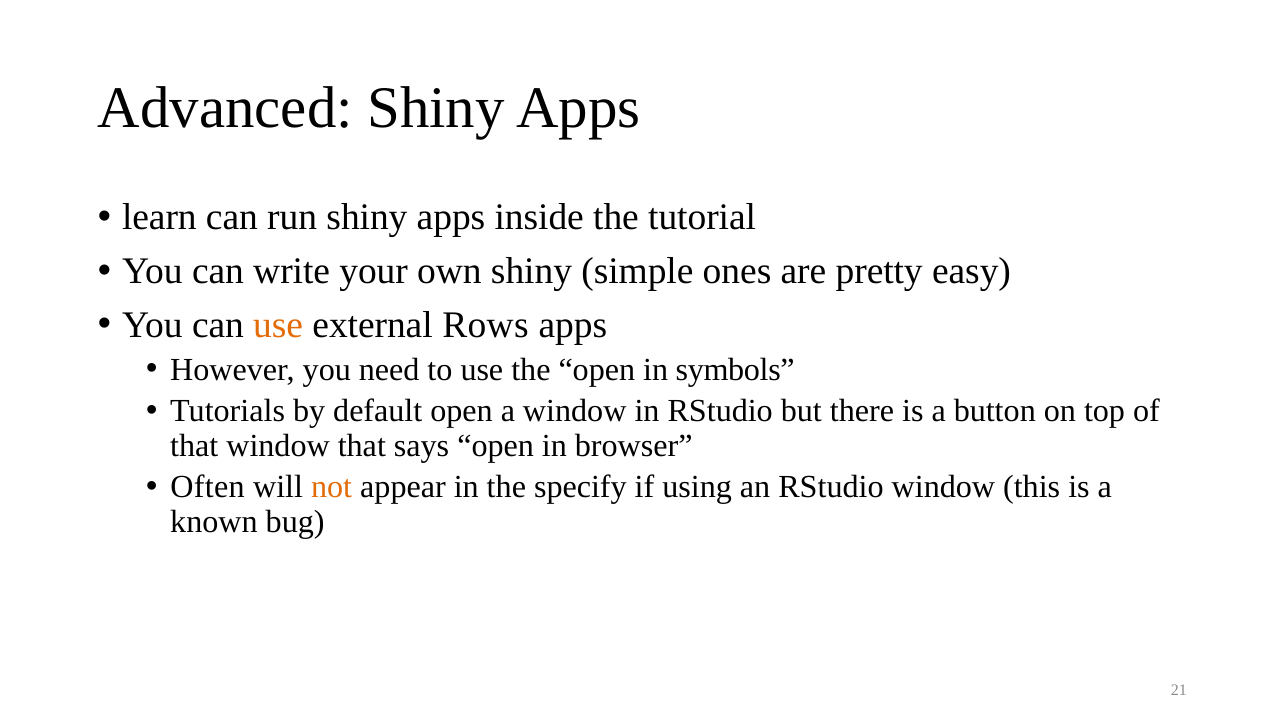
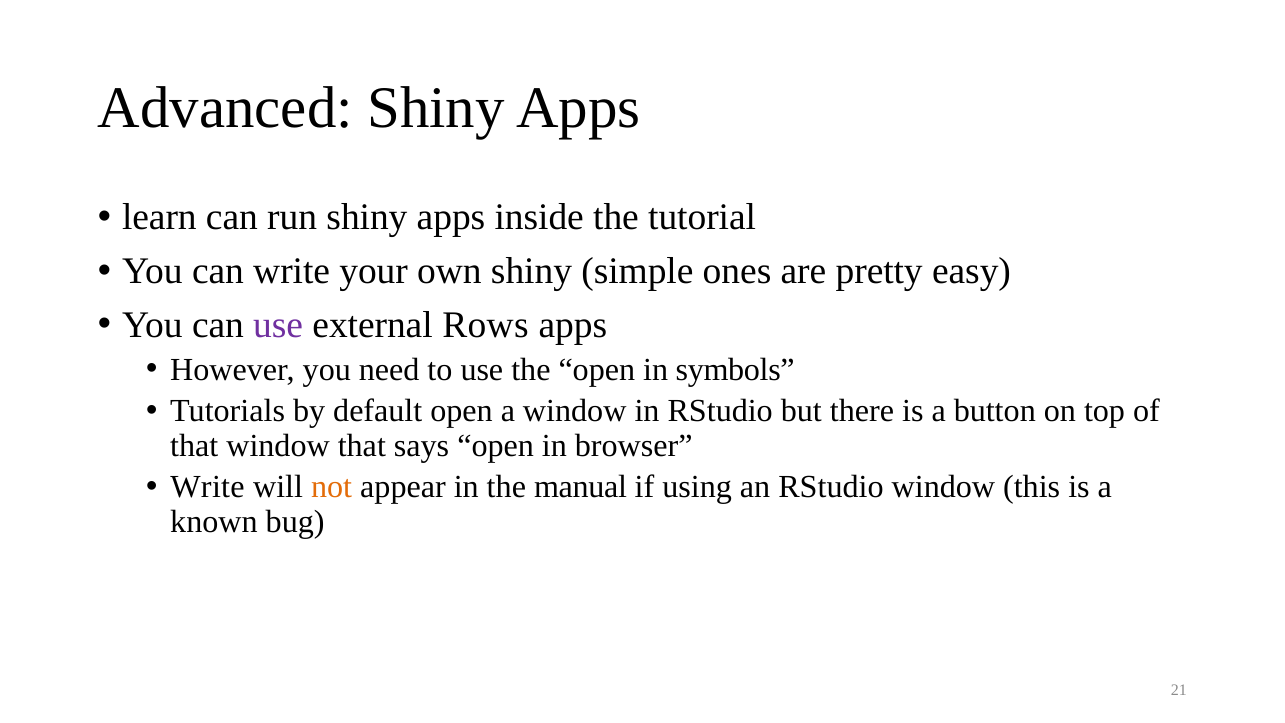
use at (278, 325) colour: orange -> purple
Often at (208, 487): Often -> Write
specify: specify -> manual
